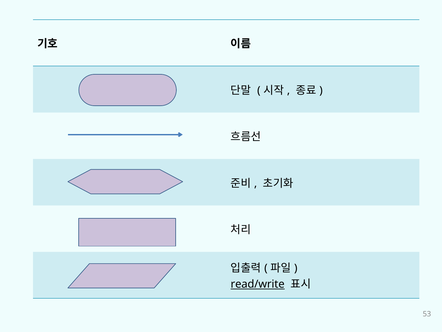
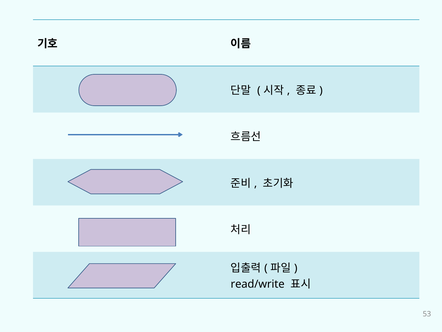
read/write underline: present -> none
